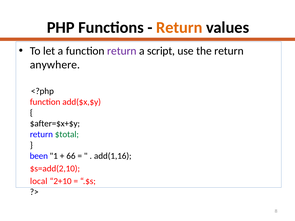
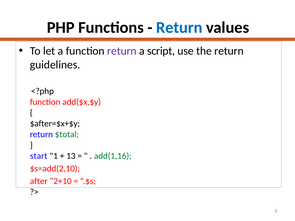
Return at (179, 28) colour: orange -> blue
anywhere: anywhere -> guidelines
been: been -> start
66: 66 -> 13
add(1,16 colour: black -> green
local: local -> after
